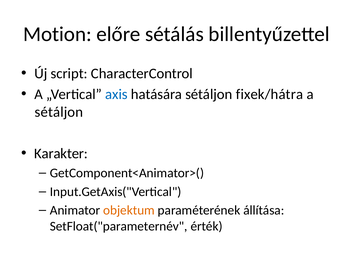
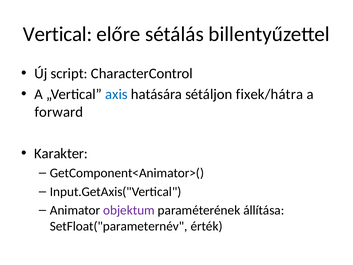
Motion: Motion -> Vertical
sétáljon at (59, 112): sétáljon -> forward
objektum colour: orange -> purple
